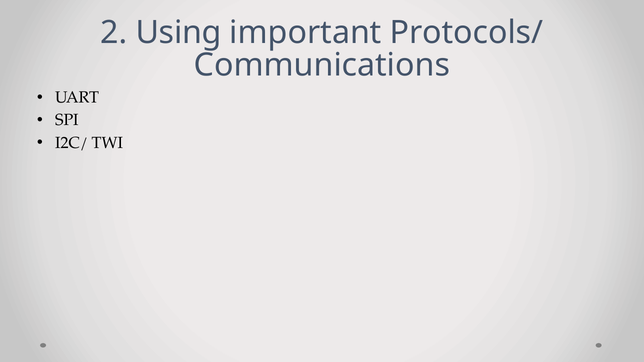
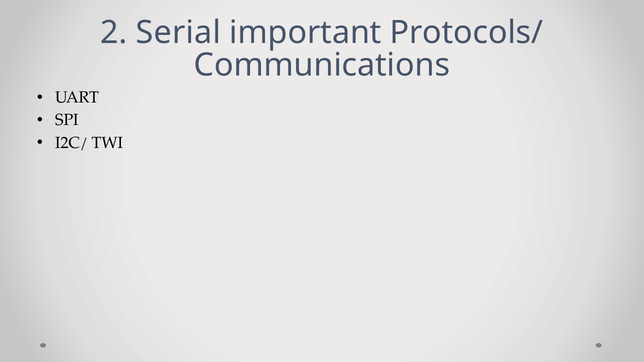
Using: Using -> Serial
